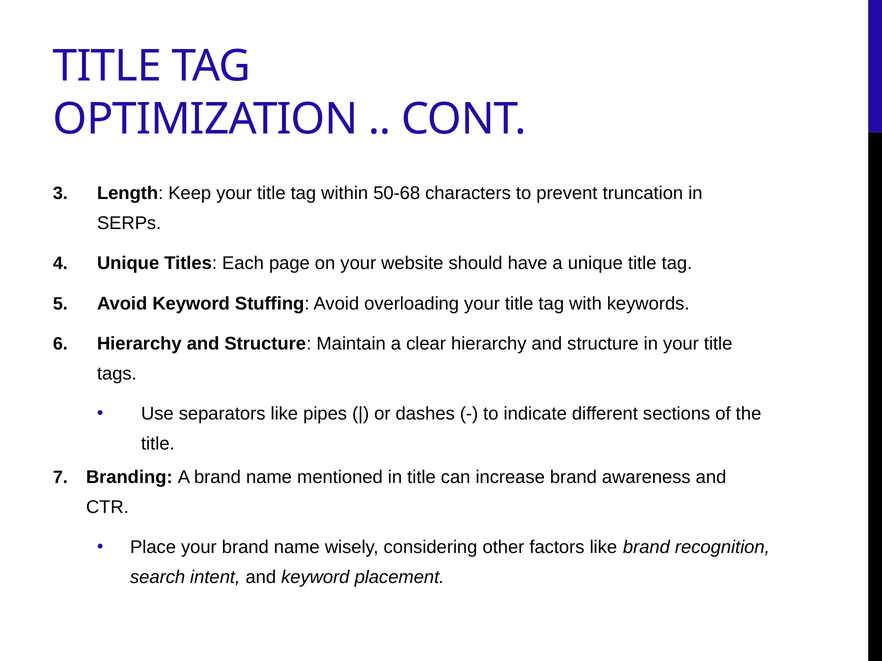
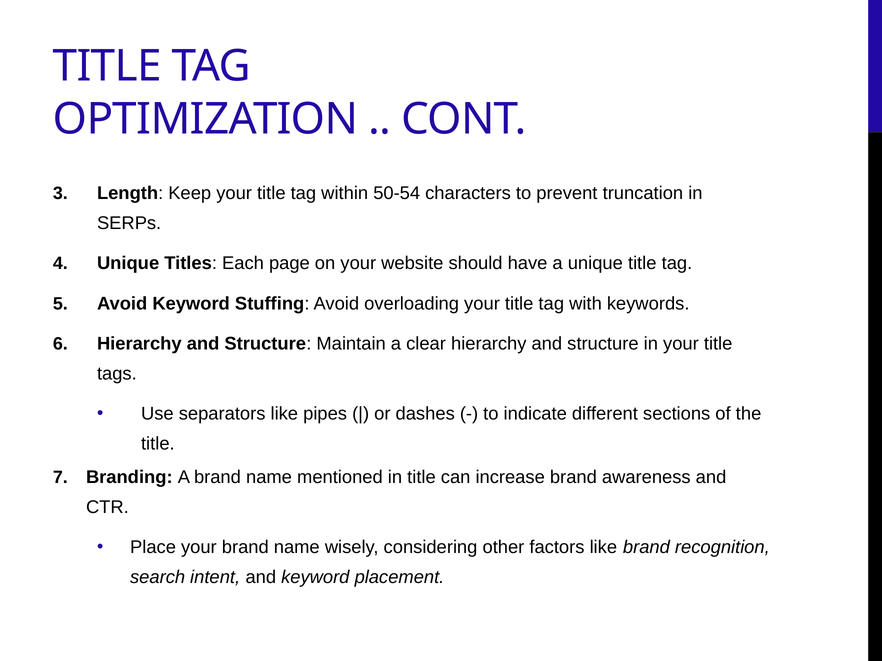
50-68: 50-68 -> 50-54
